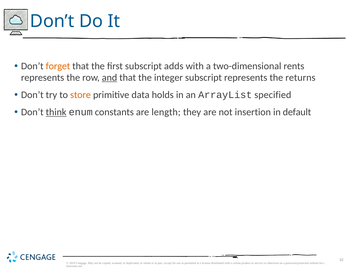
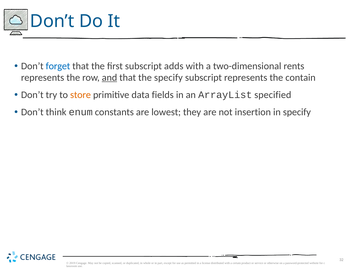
forget colour: orange -> blue
the integer: integer -> specify
returns: returns -> contain
holds: holds -> fields
think underline: present -> none
length: length -> lowest
in default: default -> specify
